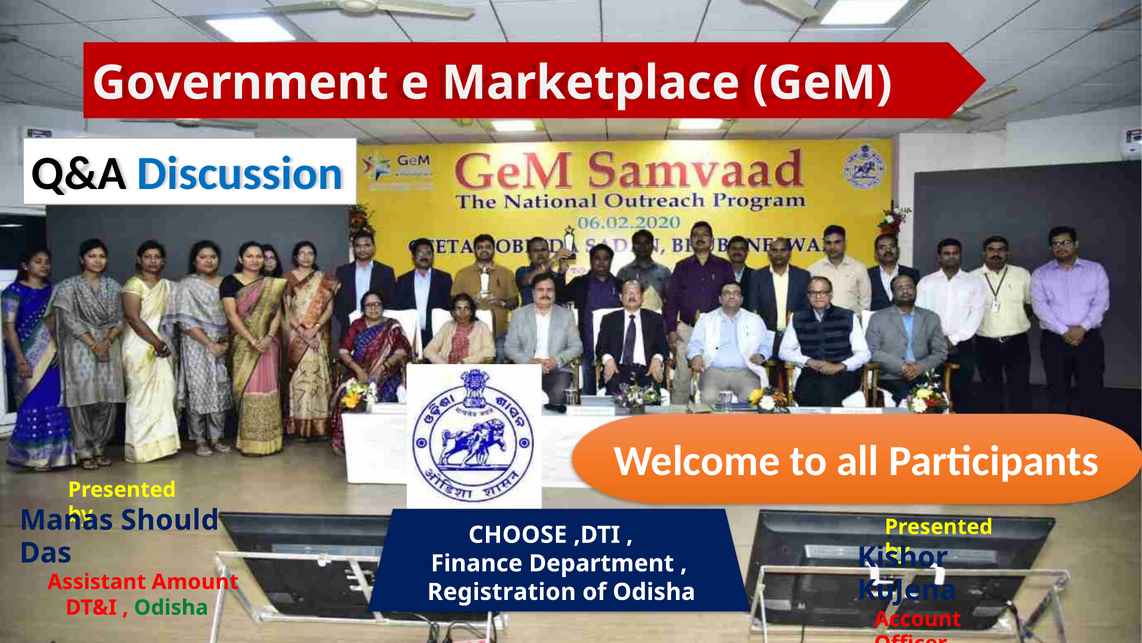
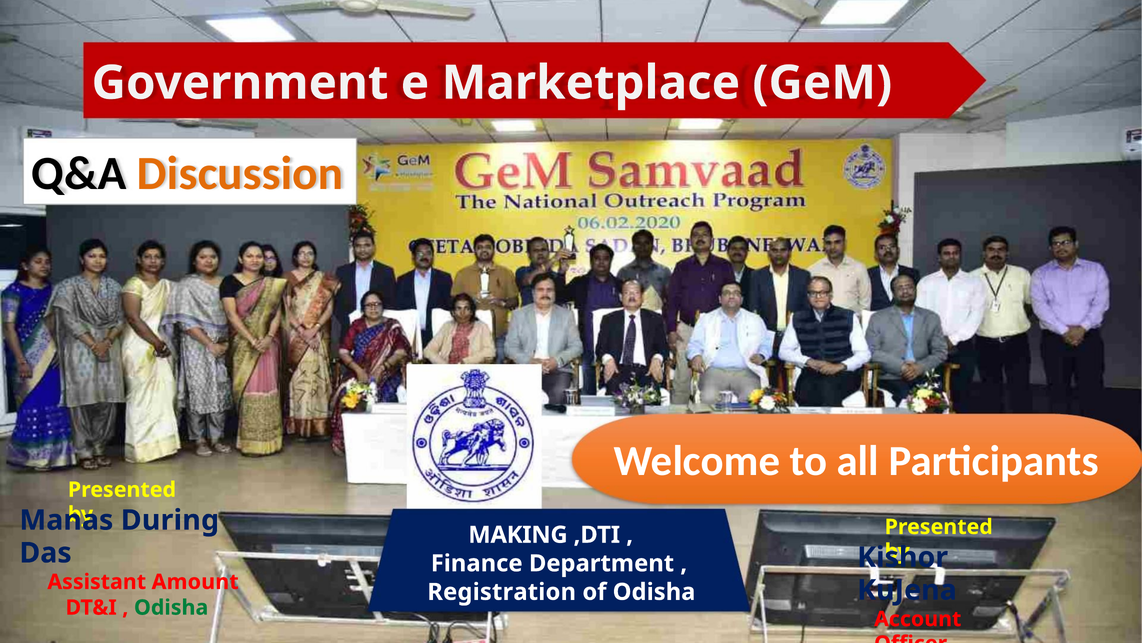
Discussion colour: blue -> orange
Should: Should -> During
CHOOSE: CHOOSE -> MAKING
